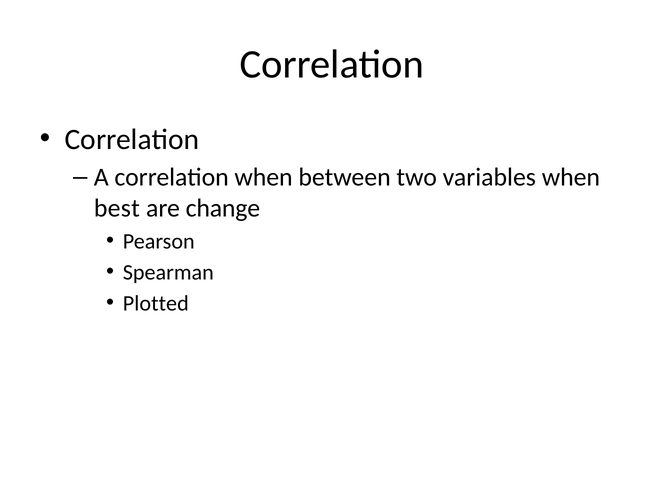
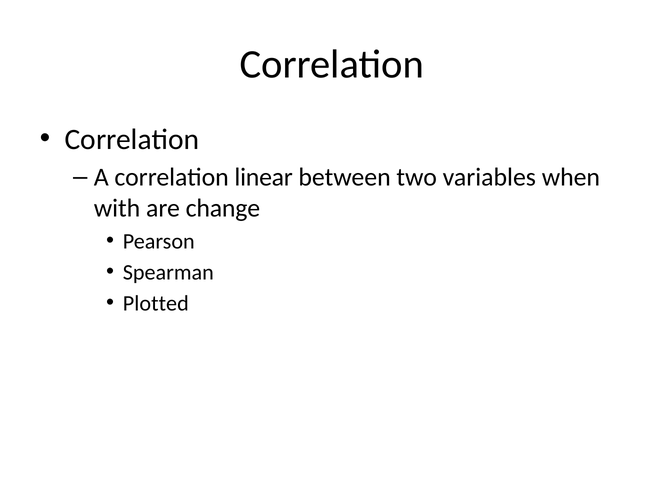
correlation when: when -> linear
best: best -> with
